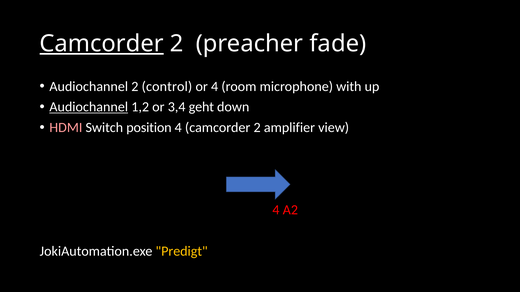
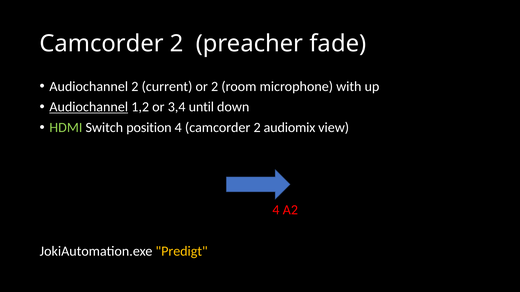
Camcorder at (102, 44) underline: present -> none
control: control -> current
or 4: 4 -> 2
geht: geht -> until
HDMI colour: pink -> light green
amplifier: amplifier -> audiomix
